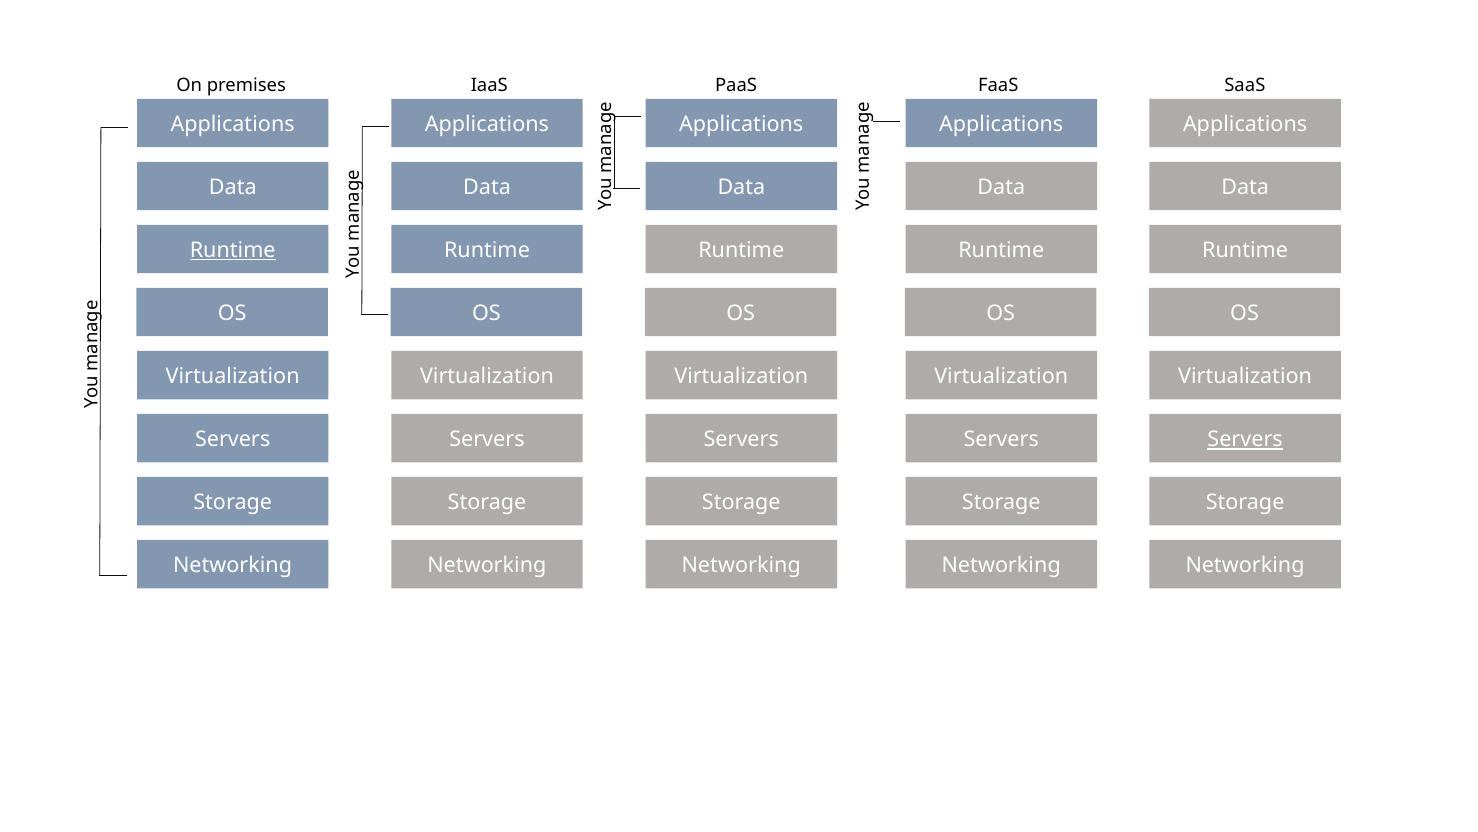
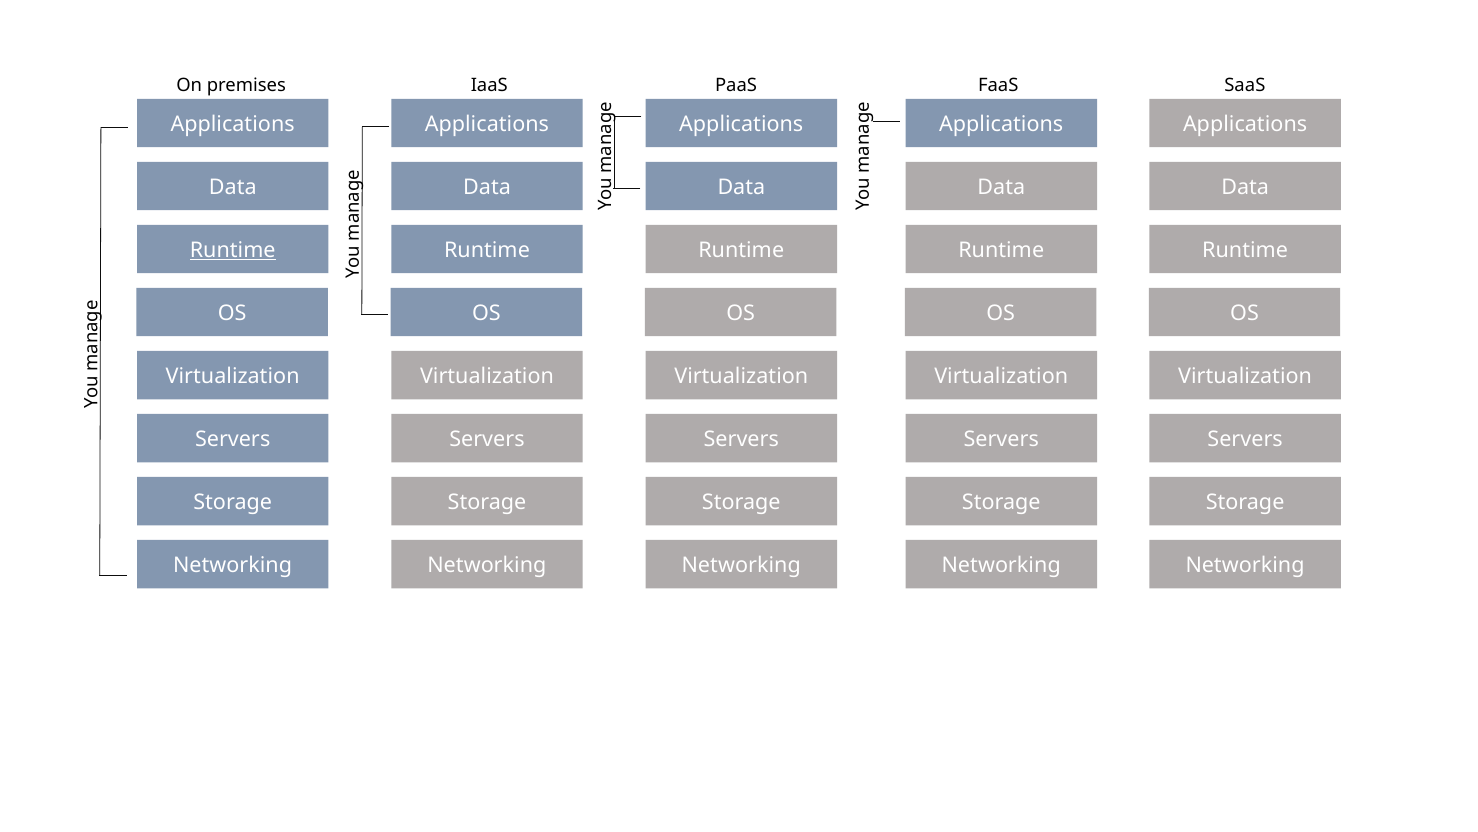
Servers at (1245, 439) underline: present -> none
